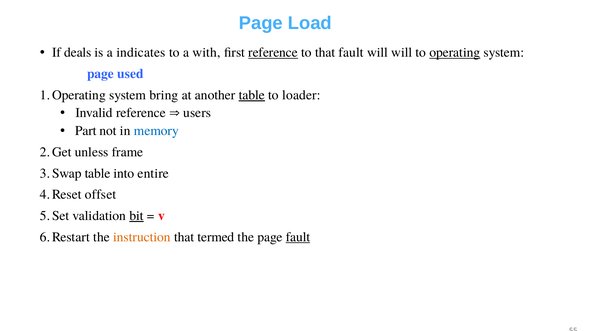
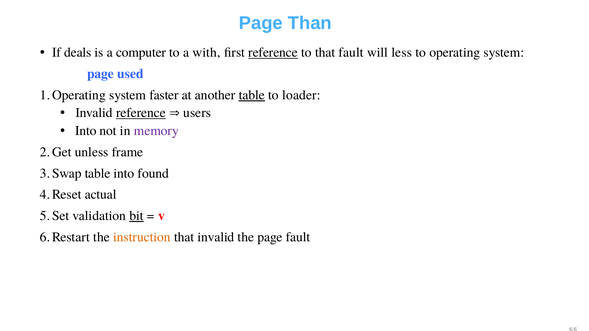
Load: Load -> Than
indicates: indicates -> computer
will will: will -> less
operating underline: present -> none
bring: bring -> faster
reference at (141, 113) underline: none -> present
Part at (86, 131): Part -> Into
memory colour: blue -> purple
entire: entire -> found
offset: offset -> actual
that termed: termed -> invalid
fault at (298, 237) underline: present -> none
